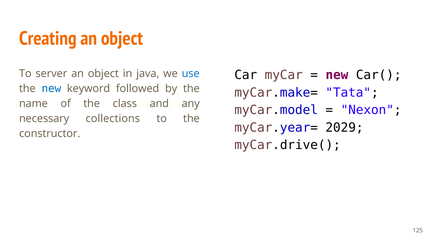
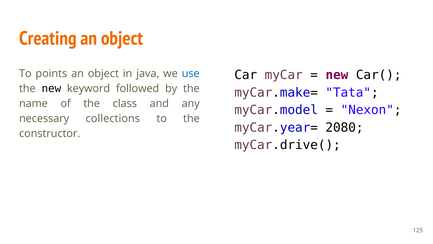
server: server -> points
new at (51, 88) colour: blue -> black
2029: 2029 -> 2080
